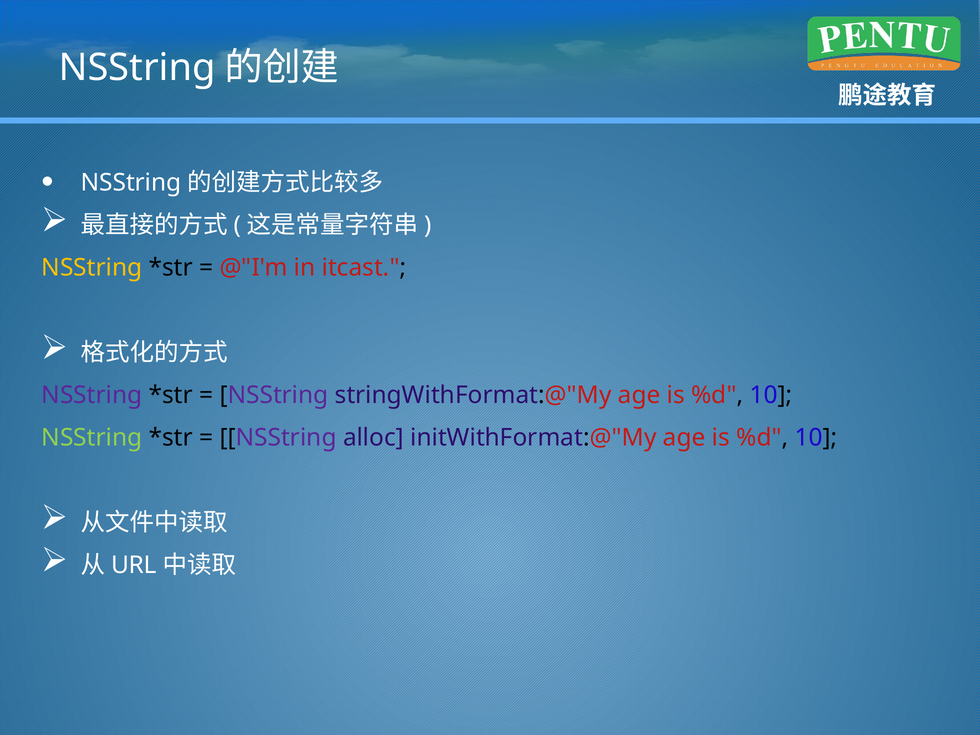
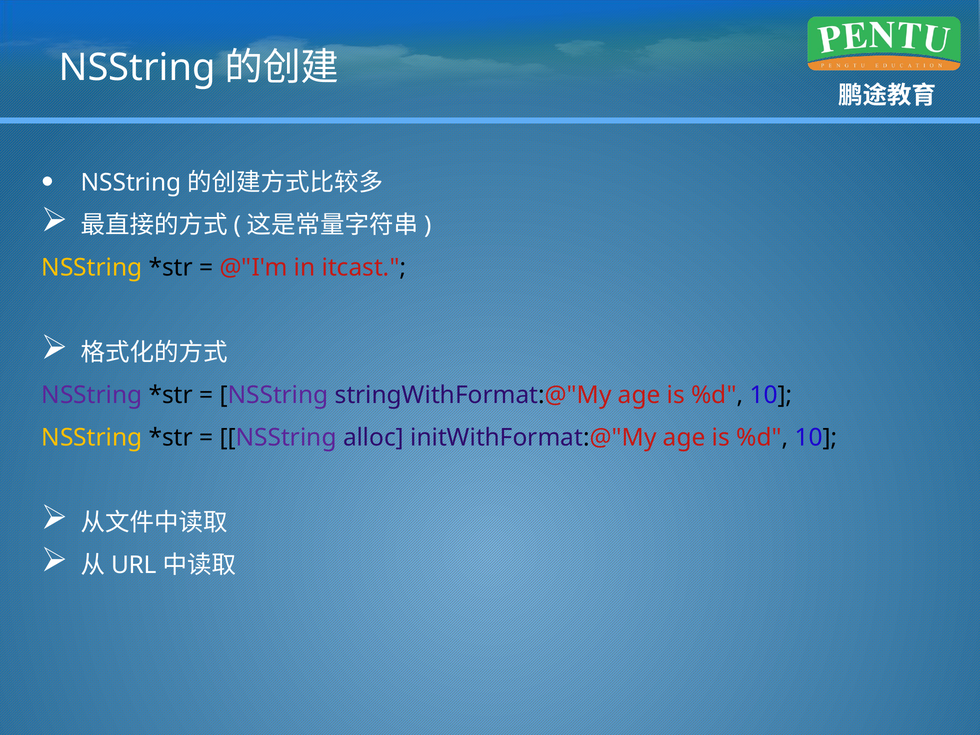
NSString at (92, 438) colour: light green -> yellow
